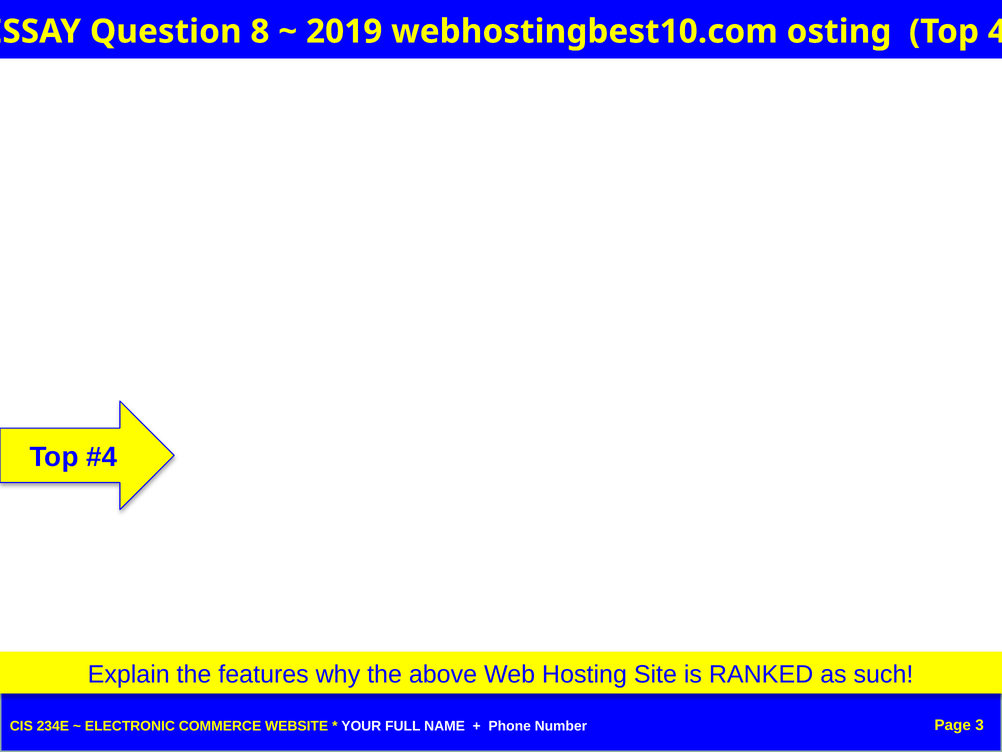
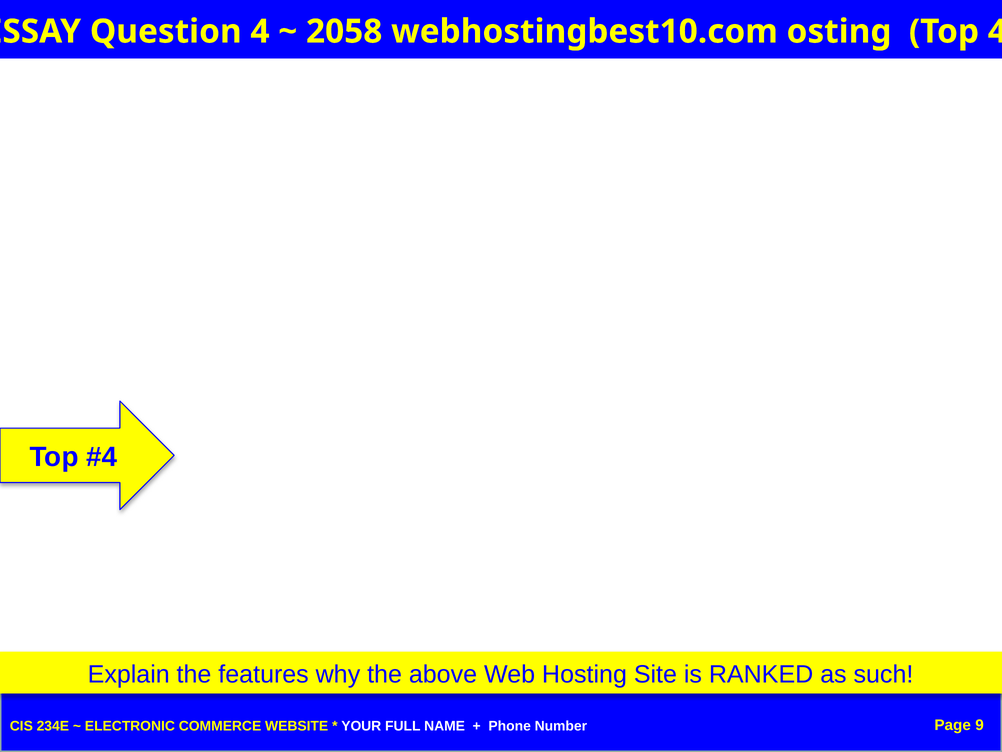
Question 8: 8 -> 4
2019: 2019 -> 2058
3: 3 -> 9
